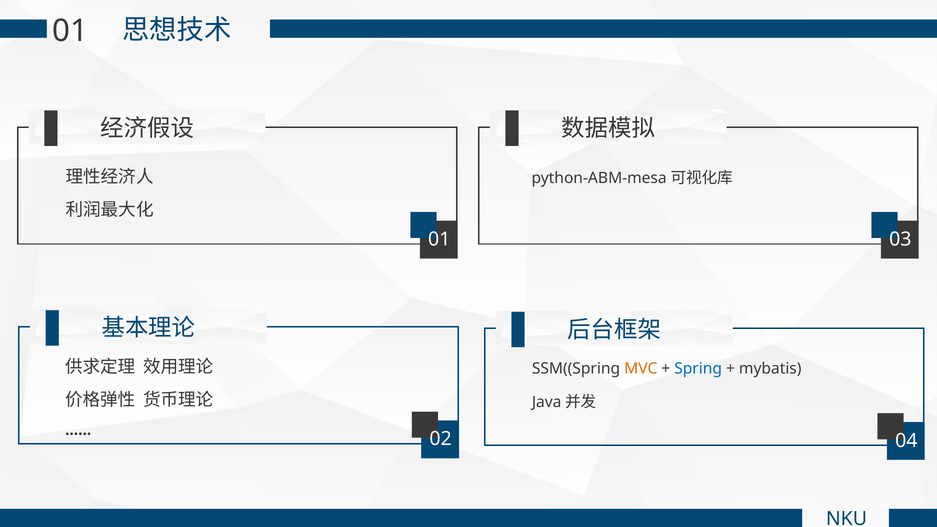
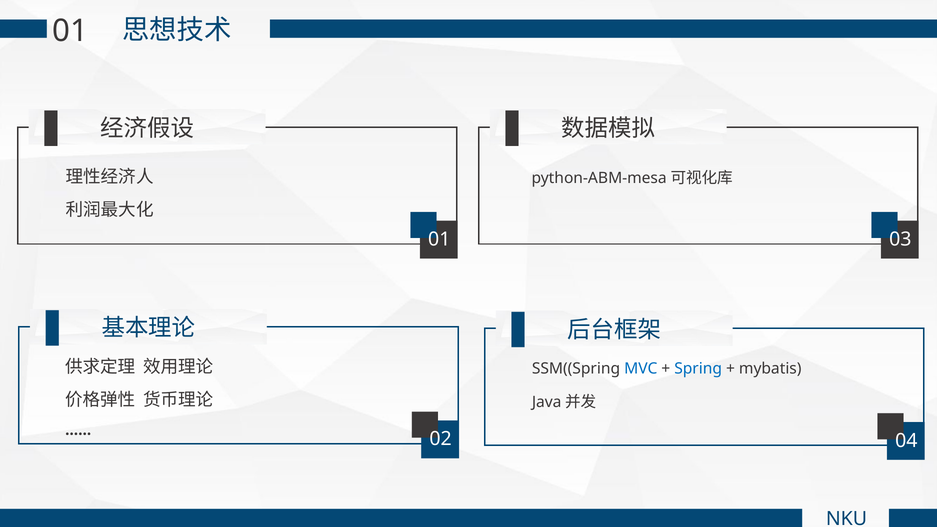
MVC colour: orange -> blue
